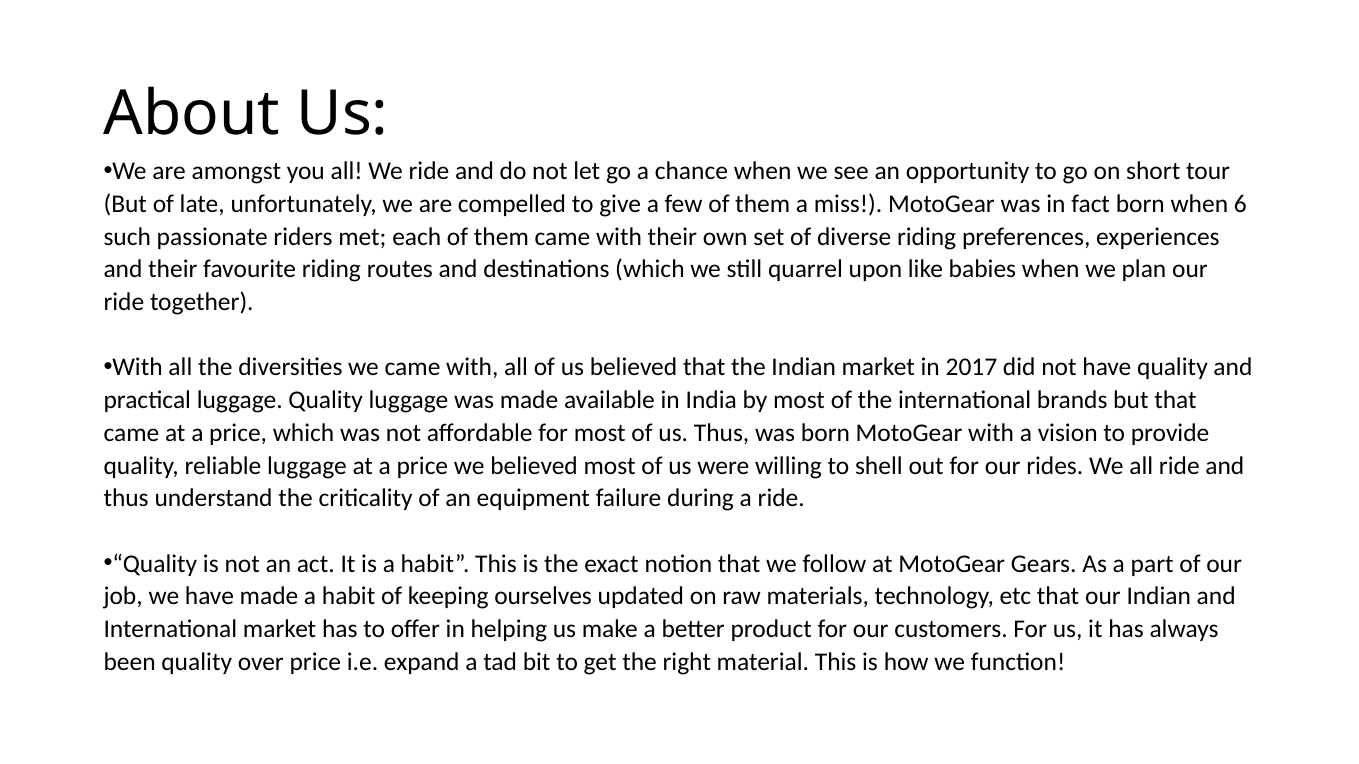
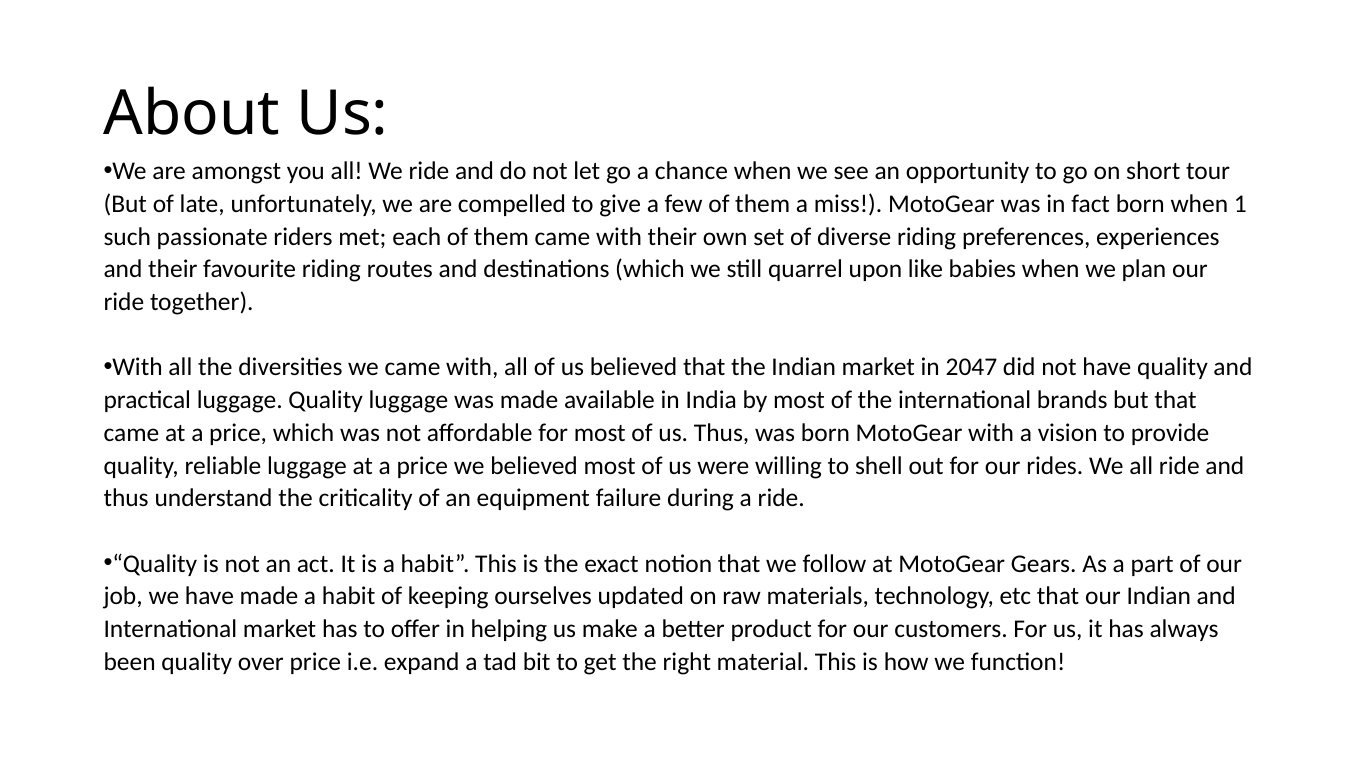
6: 6 -> 1
2017: 2017 -> 2047
